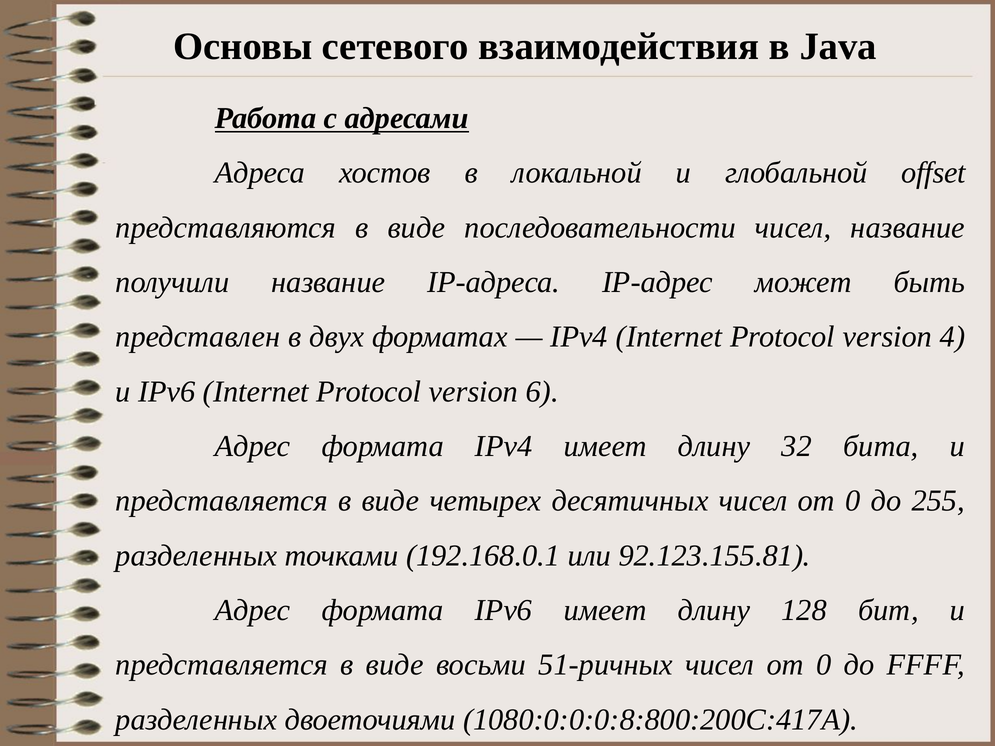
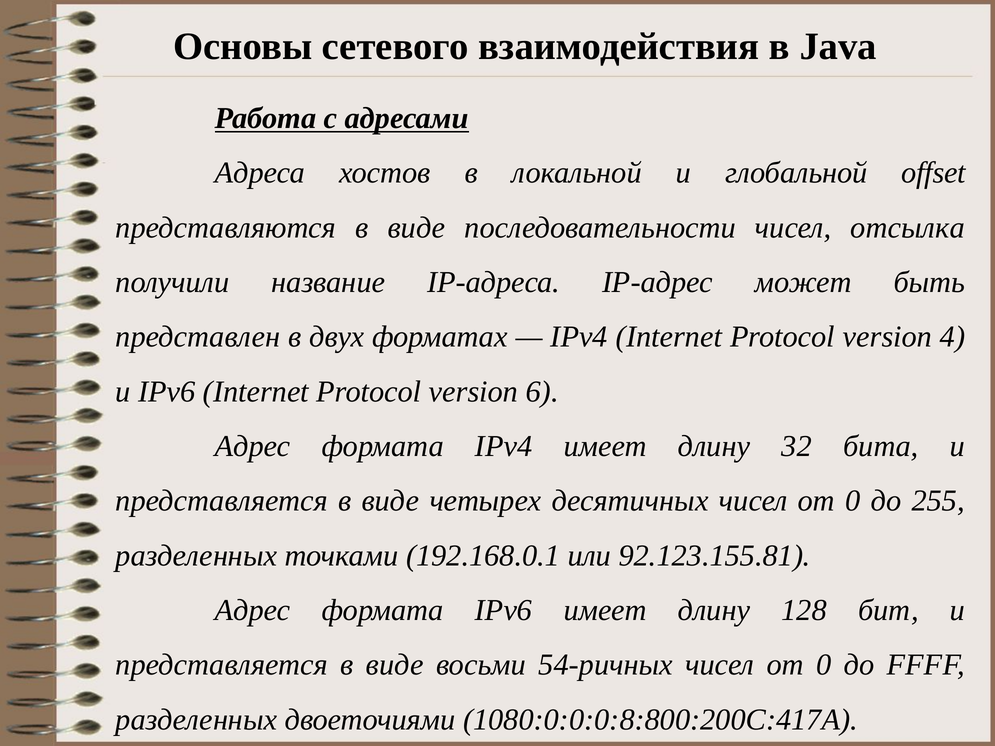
чисел название: название -> отсылка
51-ричных: 51-ричных -> 54-ричных
